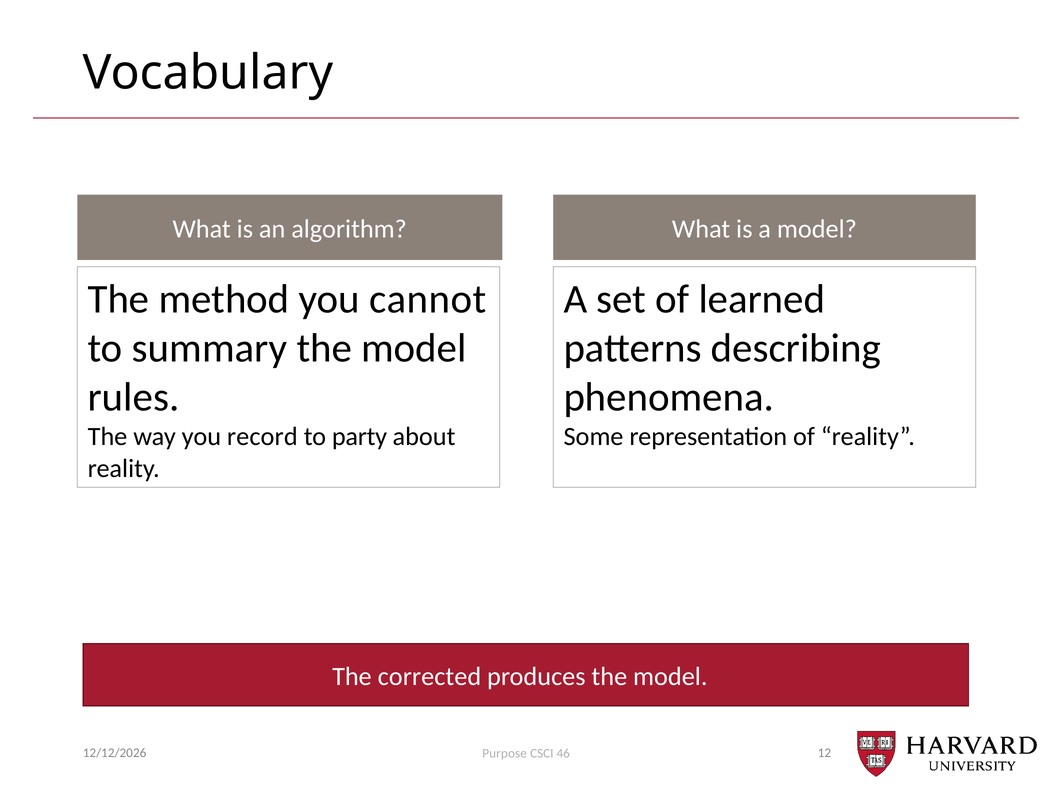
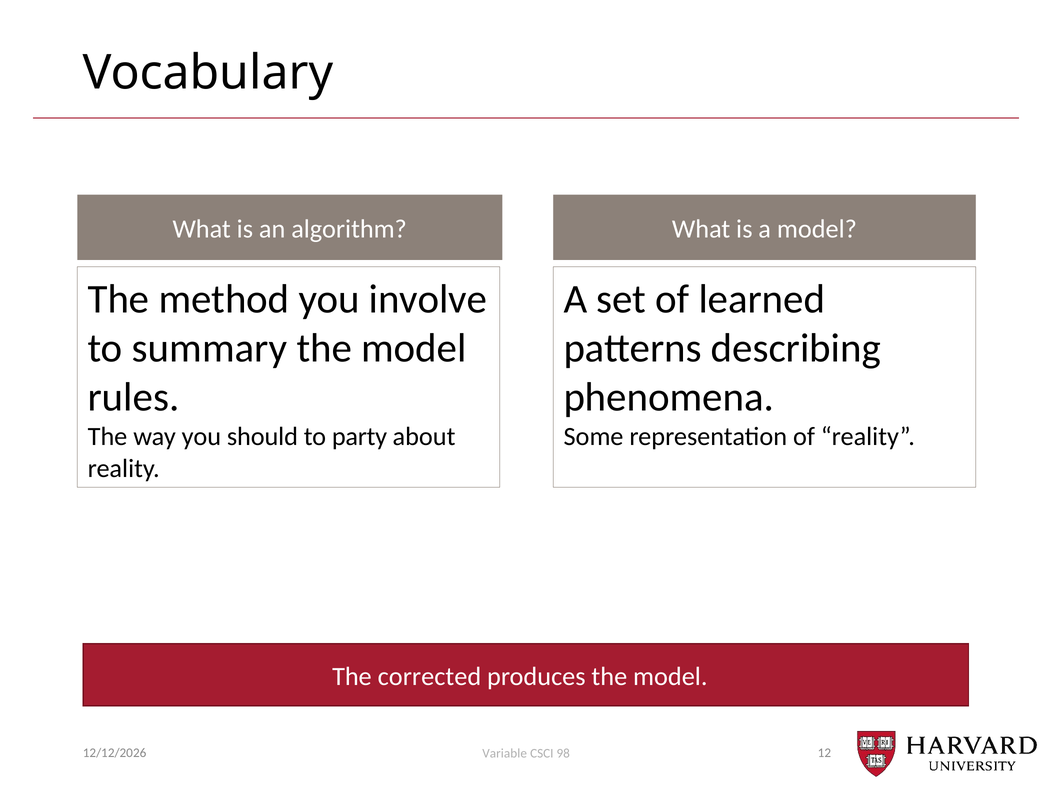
cannot: cannot -> involve
record: record -> should
Purpose: Purpose -> Variable
46: 46 -> 98
